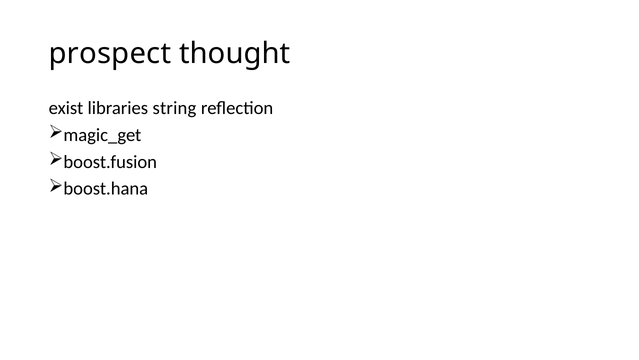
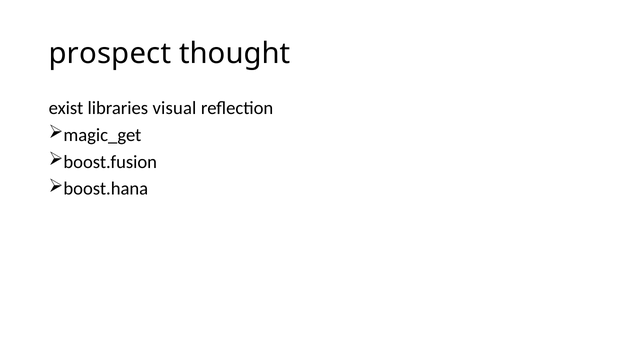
string: string -> visual
